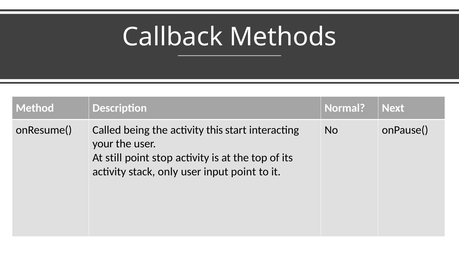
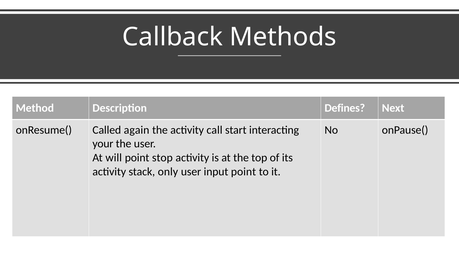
Normal: Normal -> Defines
being: being -> again
this: this -> call
still: still -> will
